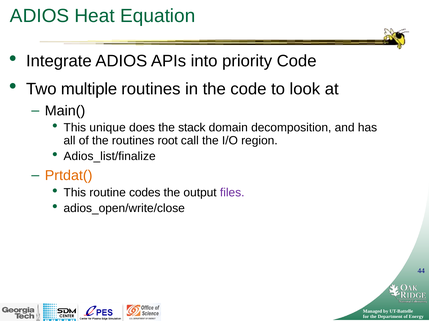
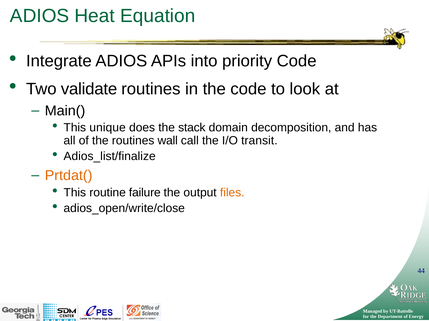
multiple: multiple -> validate
root: root -> wall
region: region -> transit
codes: codes -> failure
files colour: purple -> orange
